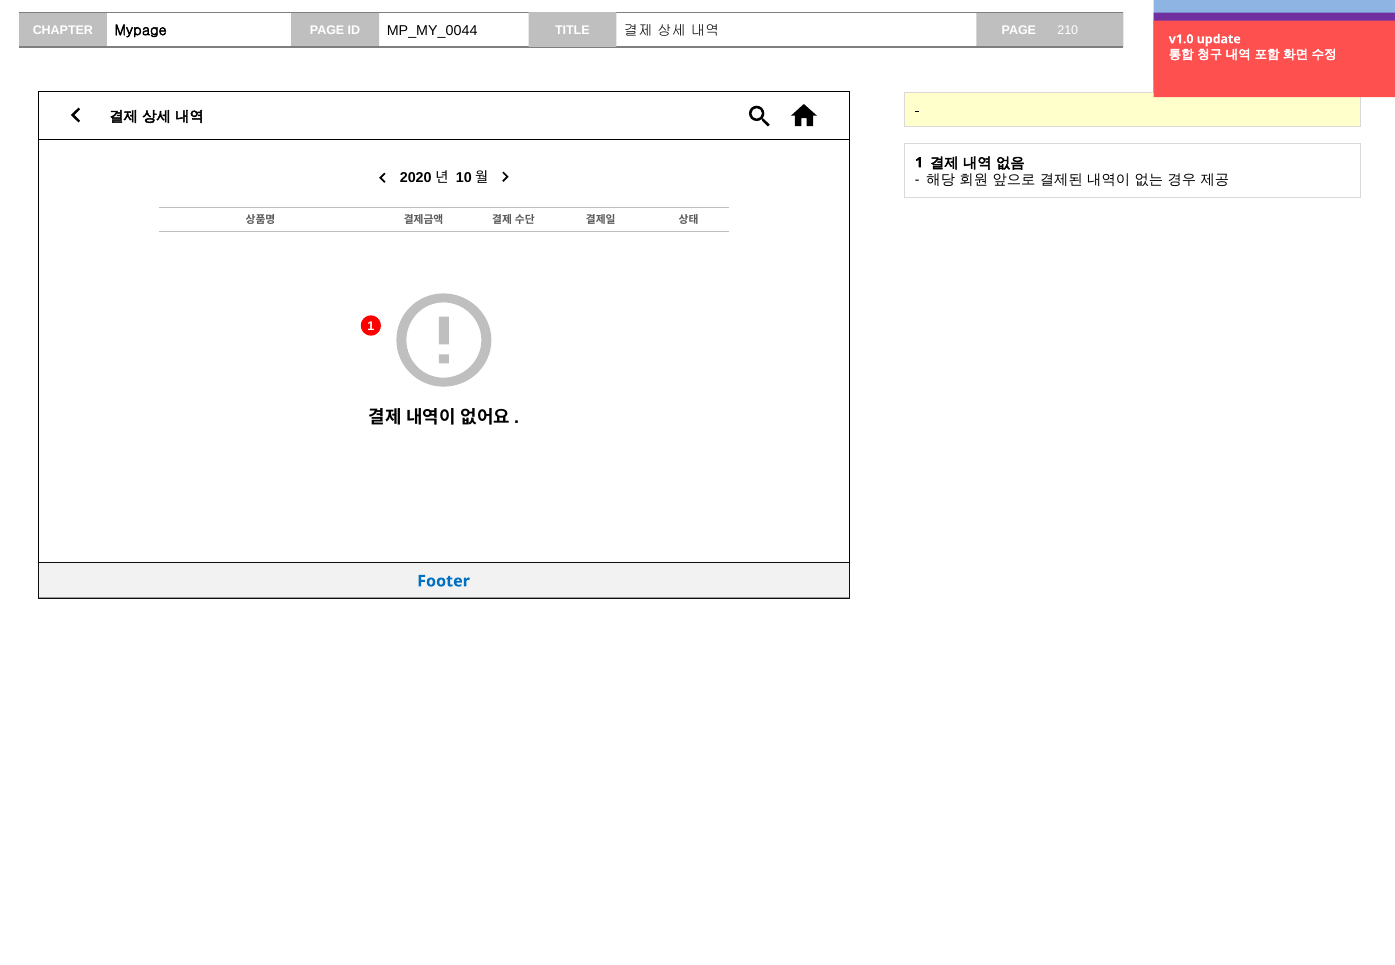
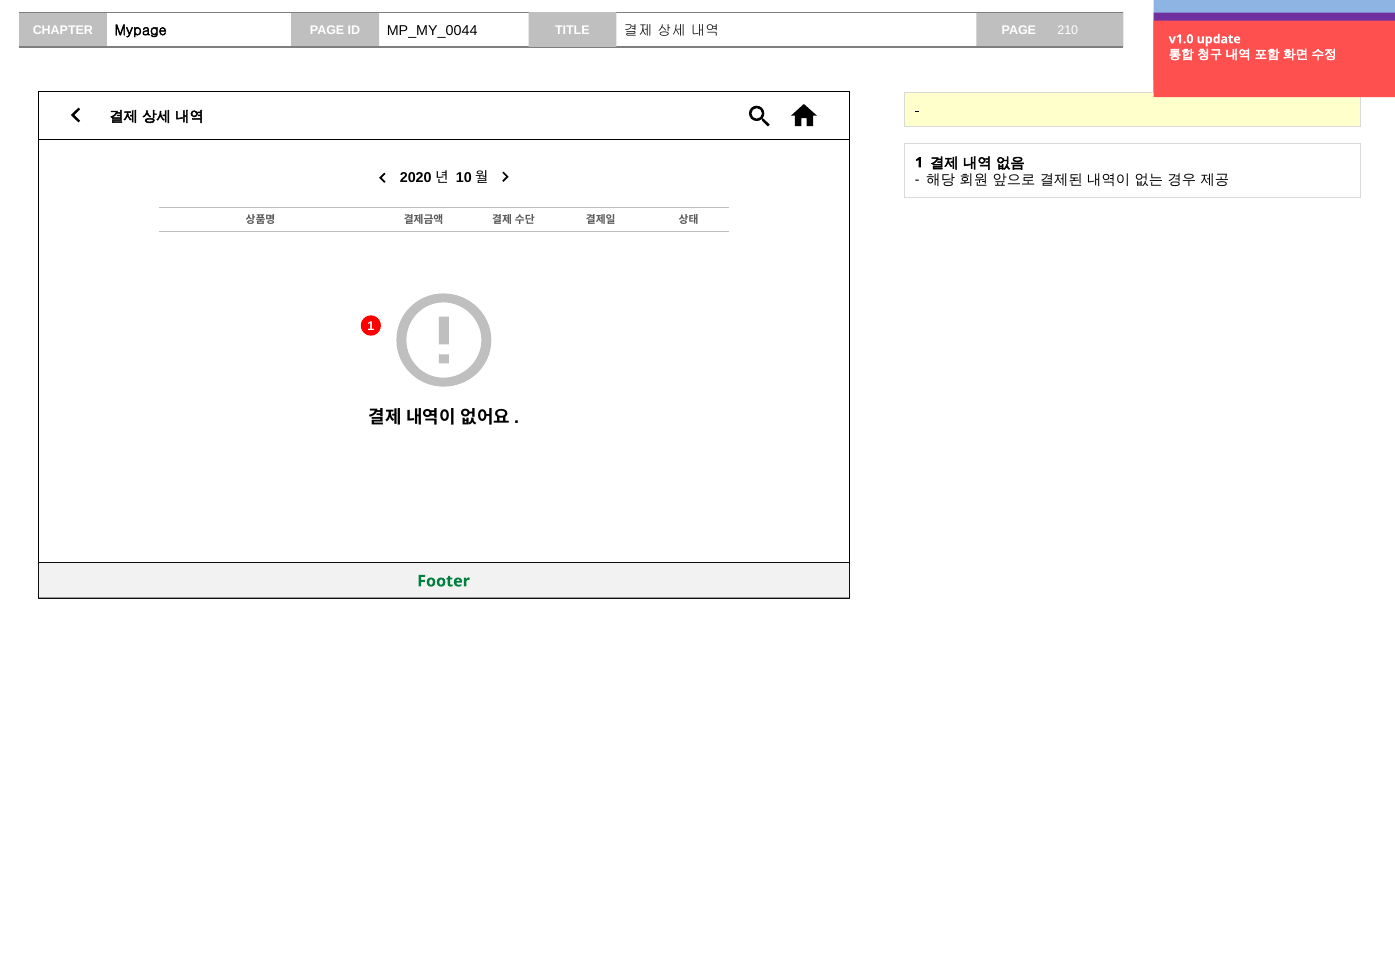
Footer colour: blue -> green
